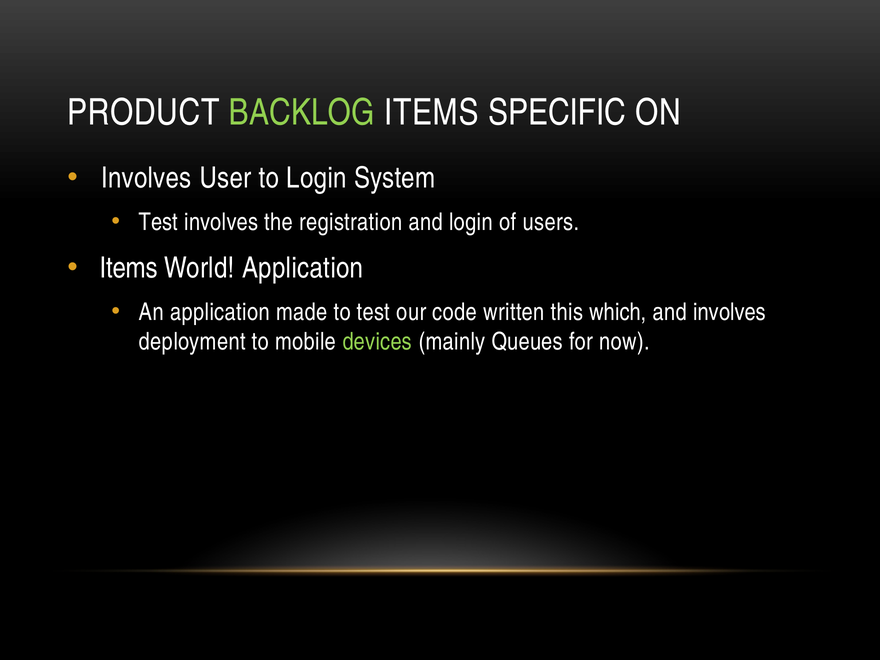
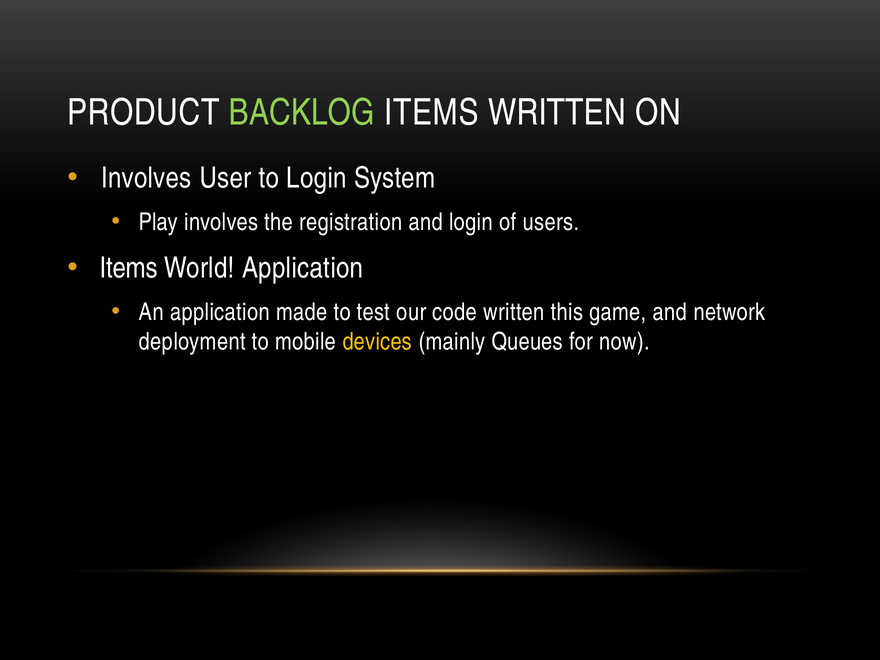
ITEMS SPECIFIC: SPECIFIC -> WRITTEN
Test at (158, 222): Test -> Play
which: which -> game
and involves: involves -> network
devices colour: light green -> yellow
